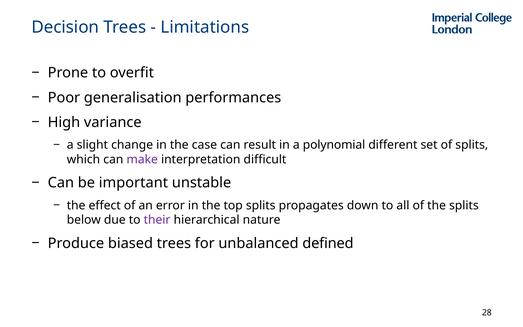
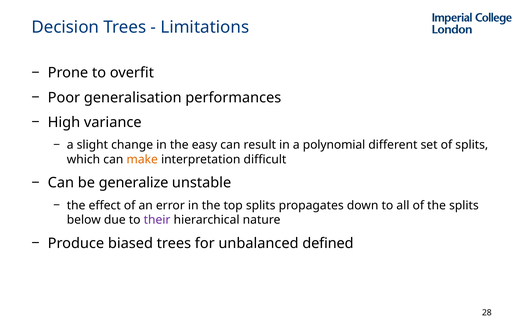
case: case -> easy
make colour: purple -> orange
important: important -> generalize
